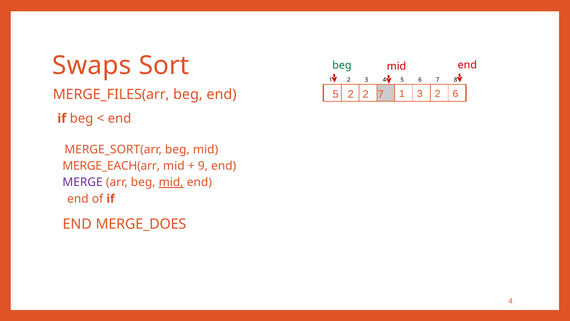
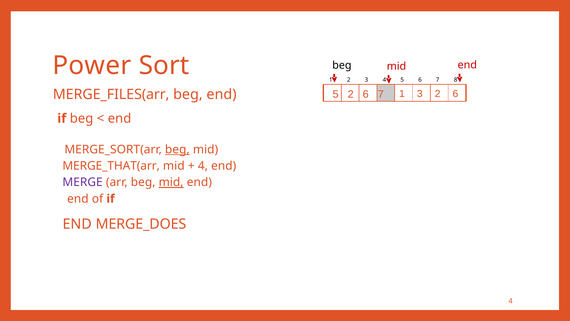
Swaps: Swaps -> Power
beg at (342, 65) colour: green -> black
2 2: 2 -> 6
beg at (177, 149) underline: none -> present
MERGE_EACH(arr: MERGE_EACH(arr -> MERGE_THAT(arr
9 at (203, 166): 9 -> 4
